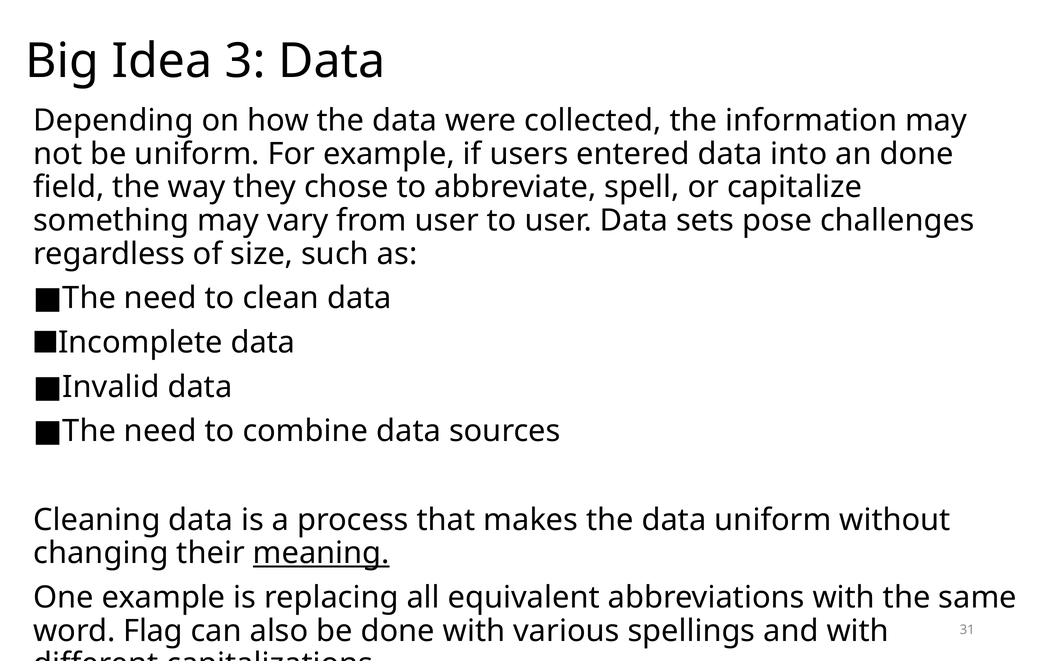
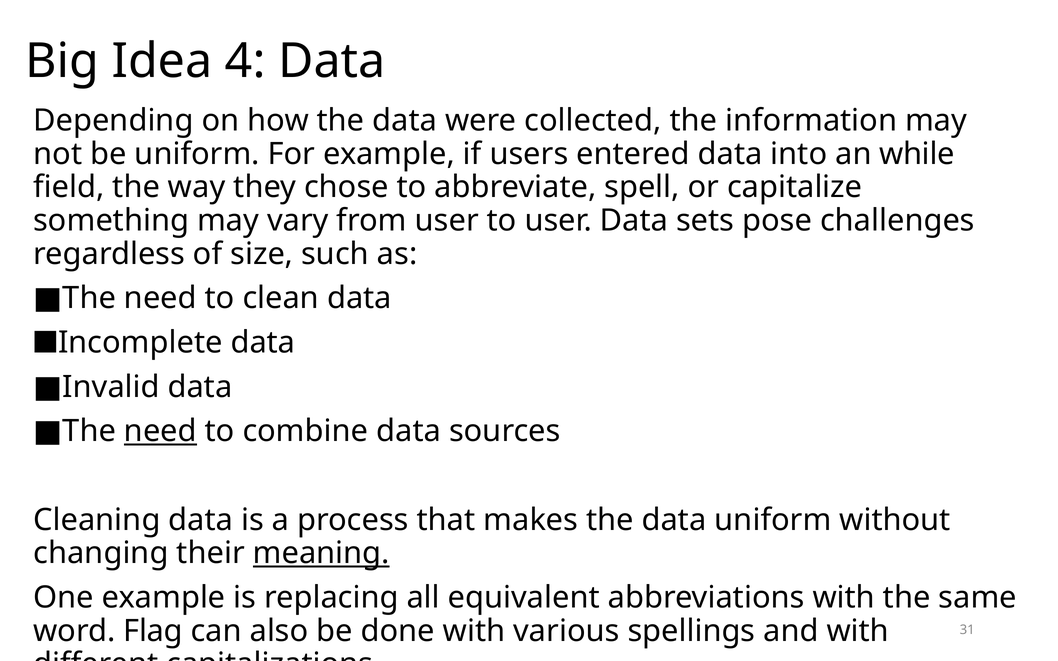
3: 3 -> 4
an done: done -> while
need at (160, 431) underline: none -> present
